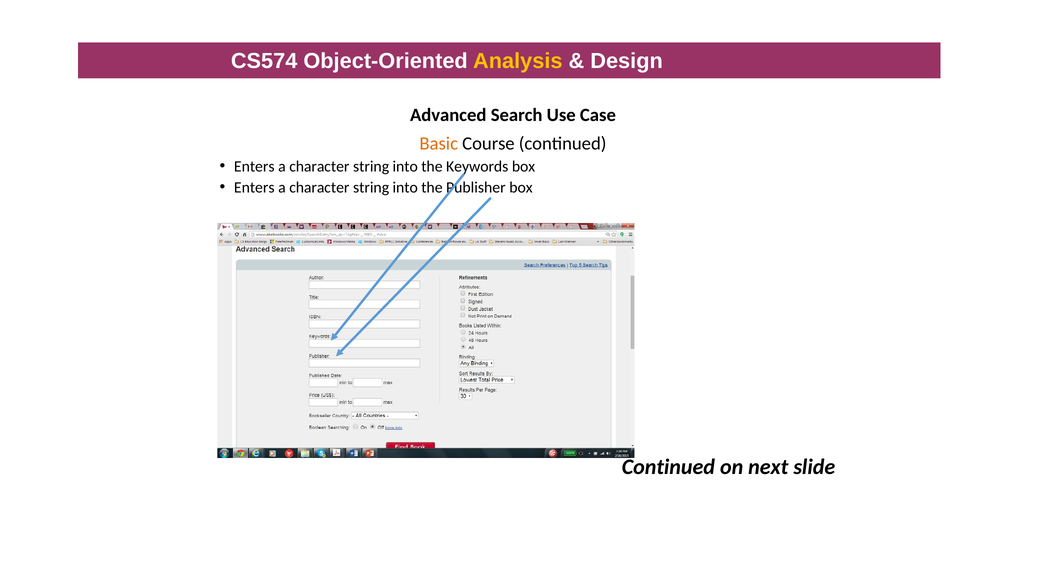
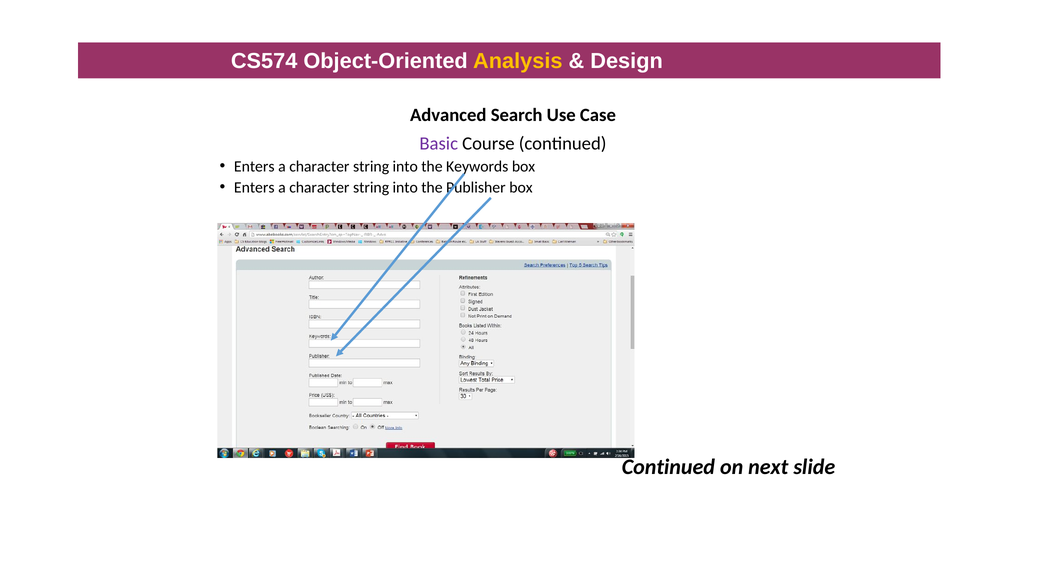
Basic colour: orange -> purple
